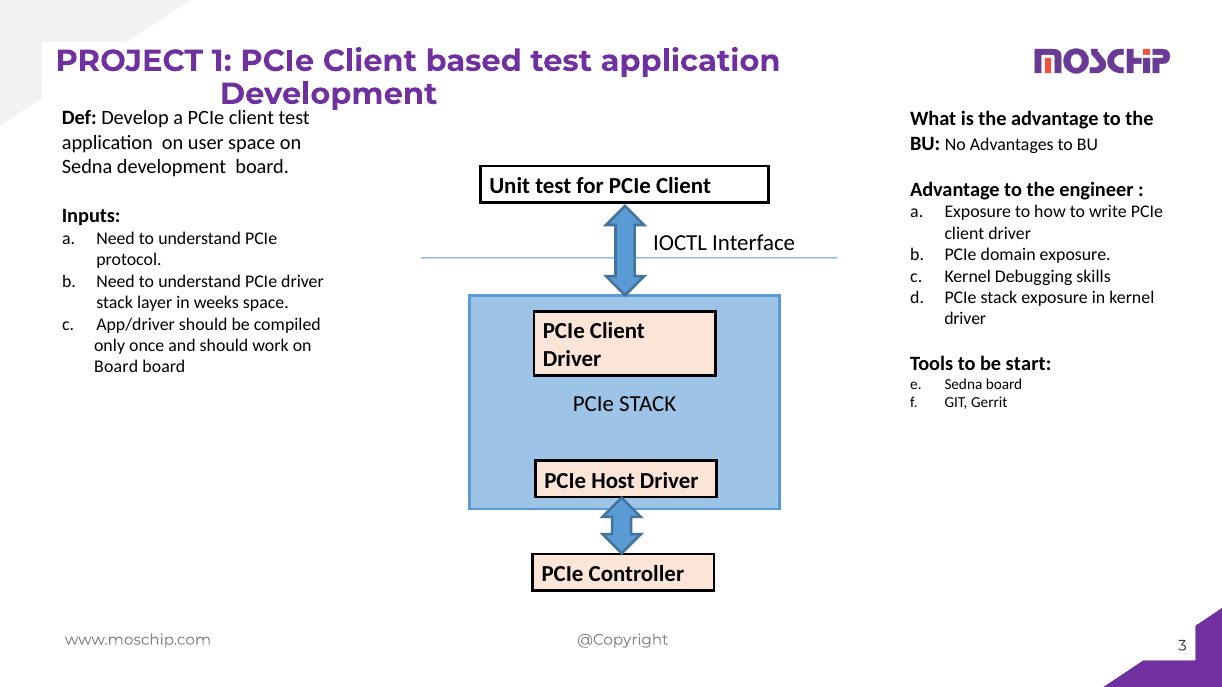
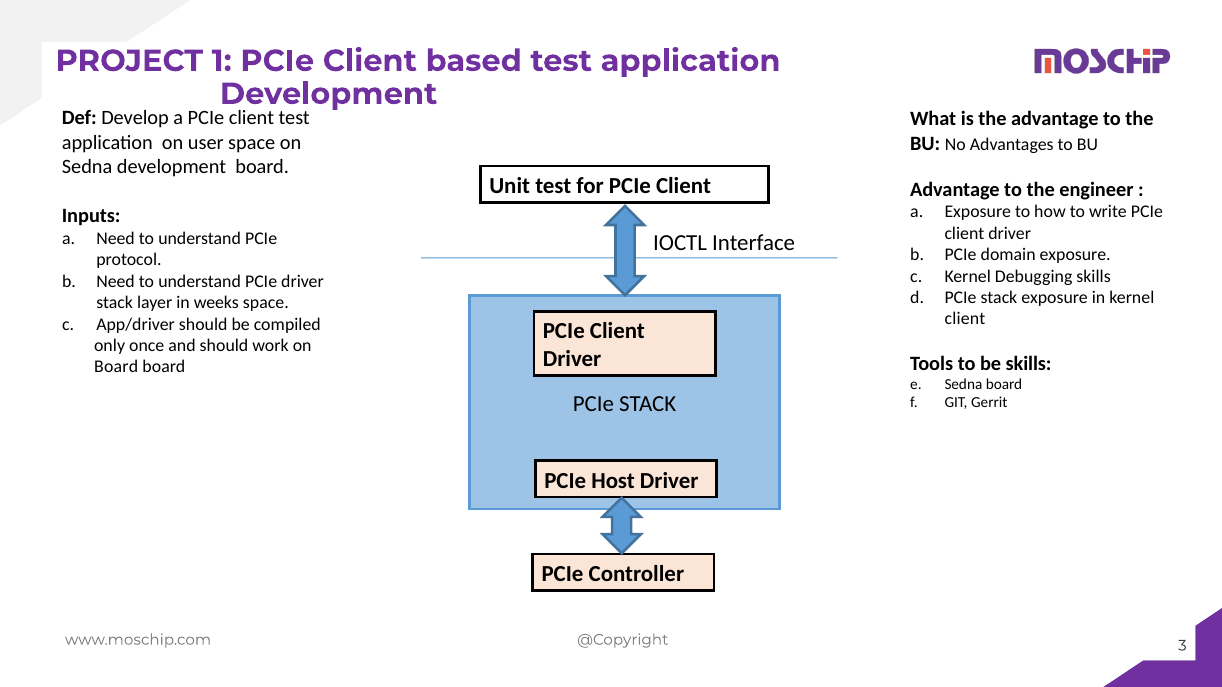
driver at (965, 319): driver -> client
be start: start -> skills
